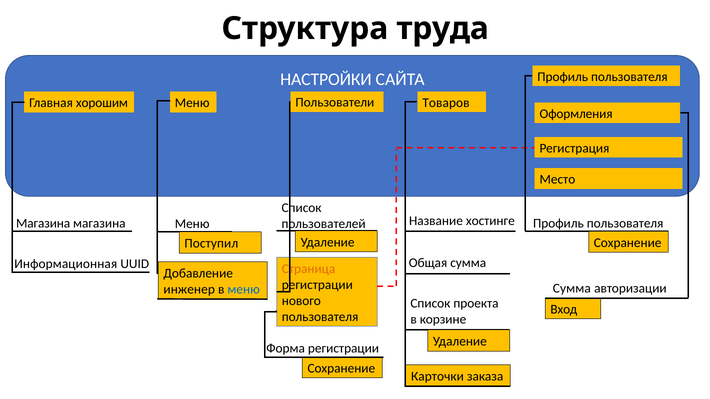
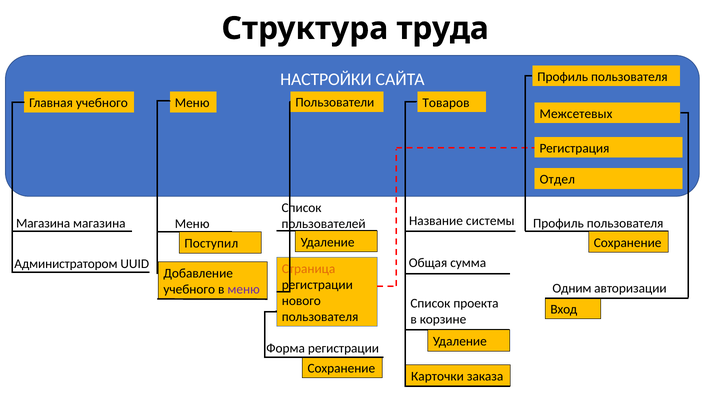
Главная хорошим: хорошим -> учебного
Оформления: Оформления -> Межсетевых
Место: Место -> Отдел
хостинге: хостинге -> системы
Информационная: Информационная -> Администратором
Сумма at (572, 289): Сумма -> Одним
инженер at (189, 290): инженер -> учебного
меню at (244, 290) colour: blue -> purple
